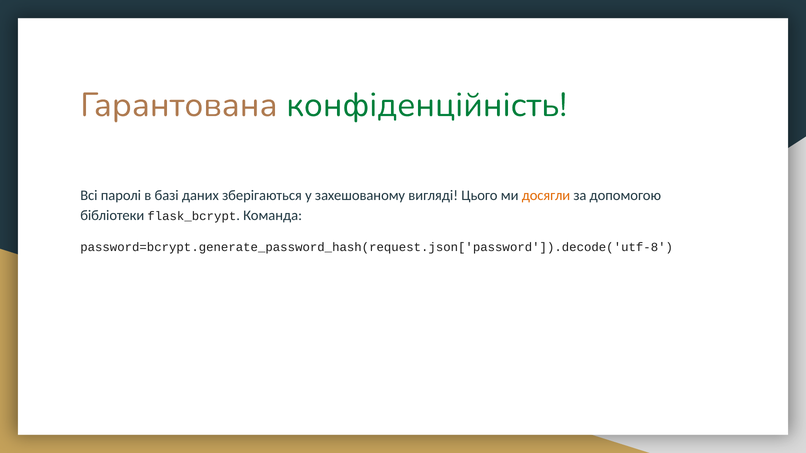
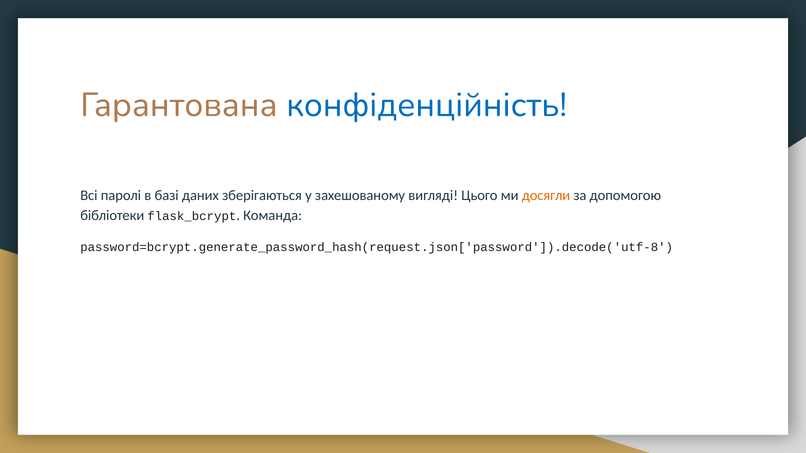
конфіденційність colour: green -> blue
